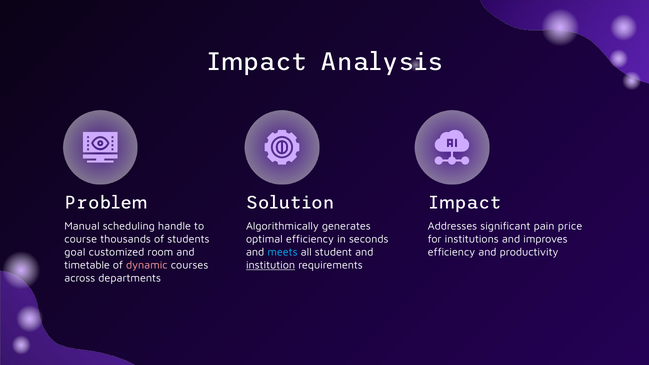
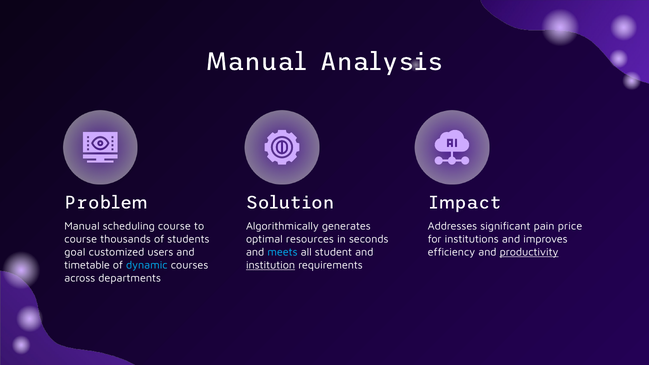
Impact at (257, 62): Impact -> Manual
scheduling handle: handle -> course
optimal efficiency: efficiency -> resources
room: room -> users
productivity underline: none -> present
dynamic colour: pink -> light blue
